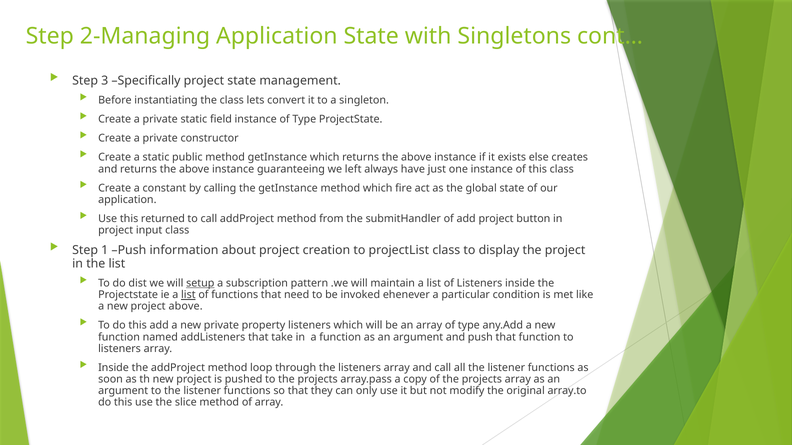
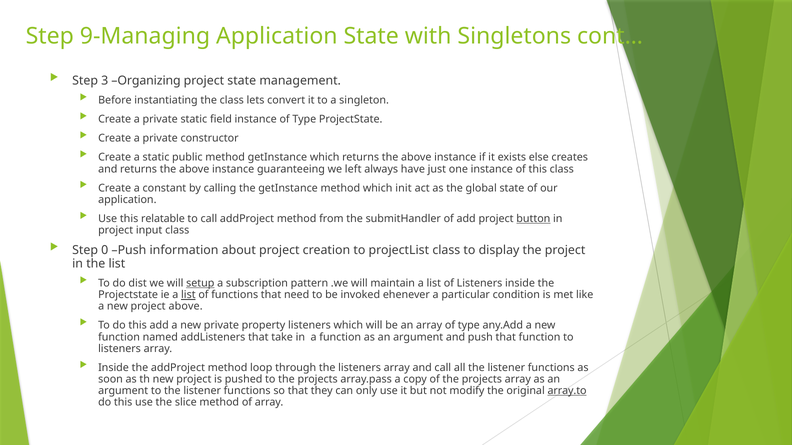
2-Managing: 2-Managing -> 9-Managing
Specifically: Specifically -> Organizing
fire: fire -> init
returned: returned -> relatable
button underline: none -> present
1: 1 -> 0
array.to underline: none -> present
